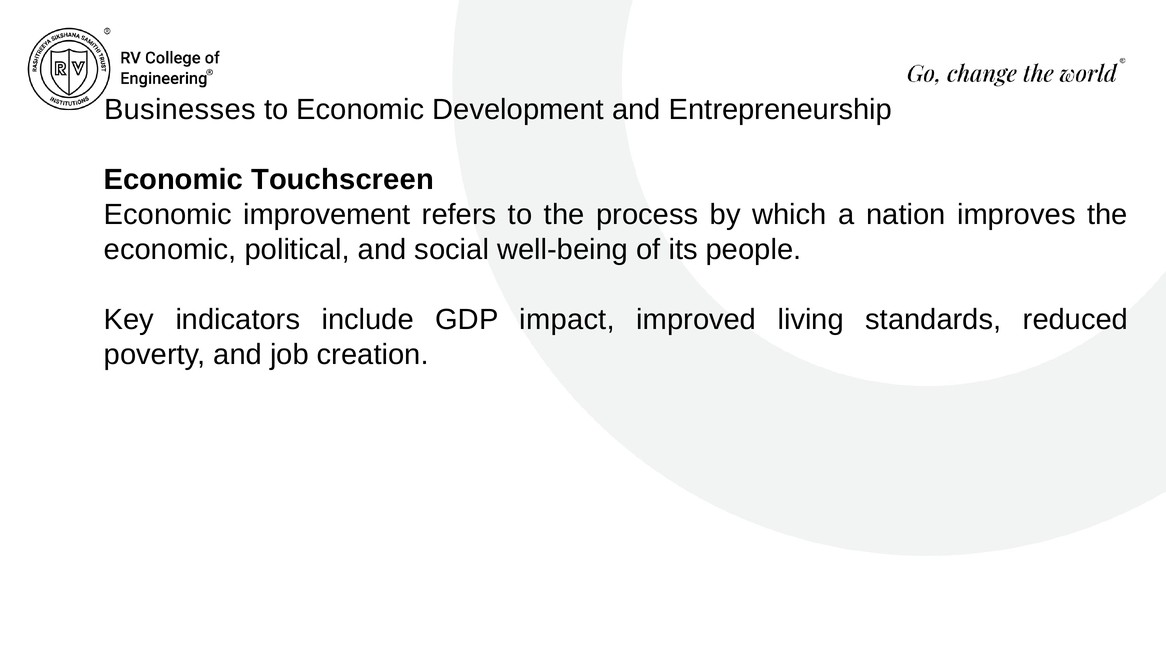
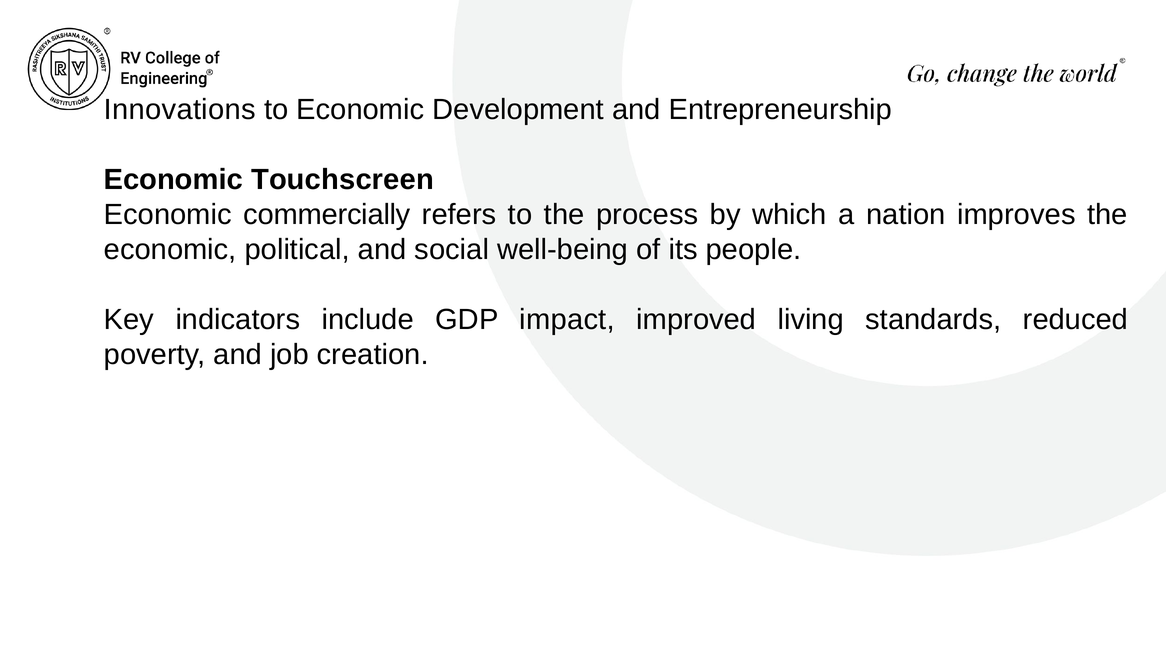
Businesses: Businesses -> Innovations
improvement: improvement -> commercially
